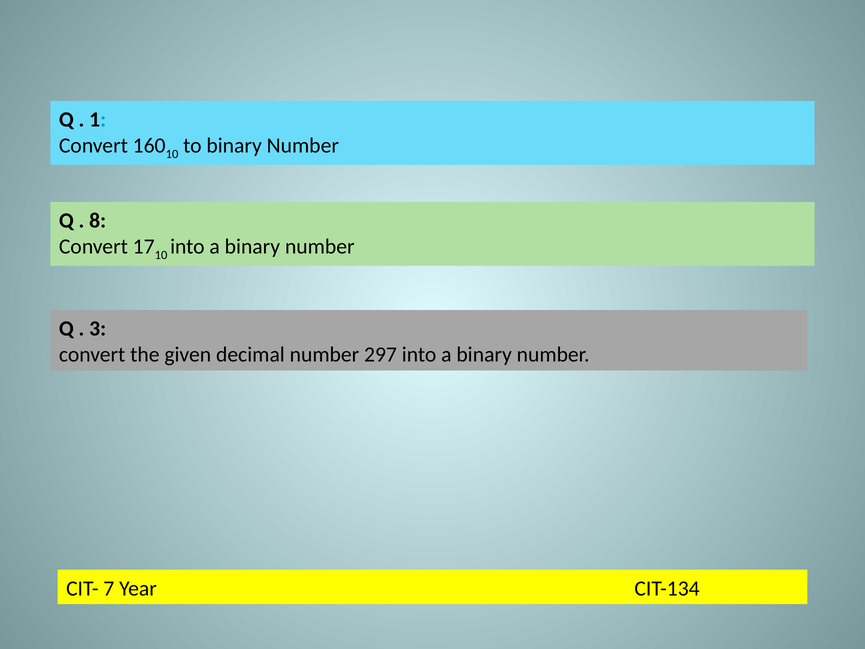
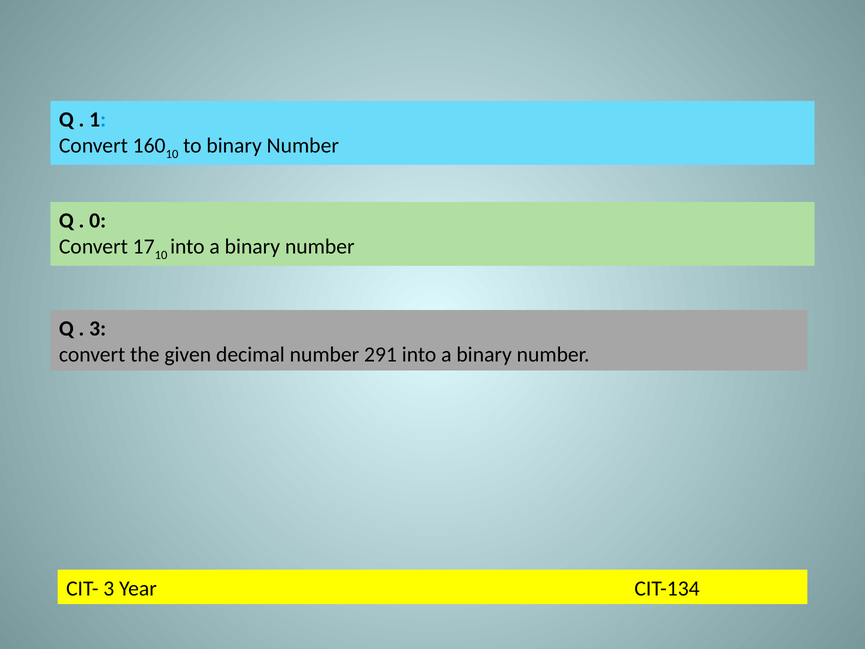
8: 8 -> 0
297: 297 -> 291
CIT- 7: 7 -> 3
